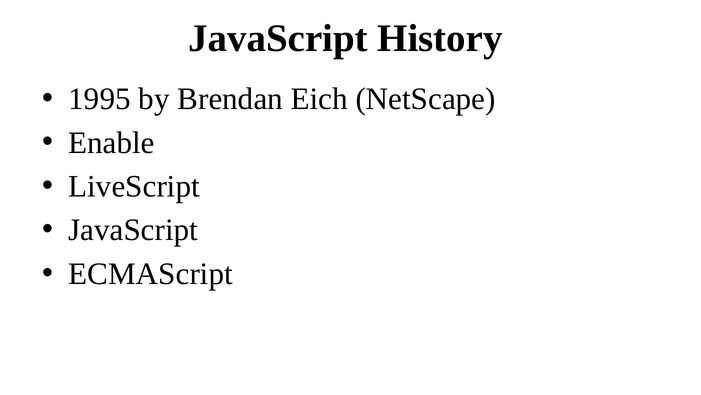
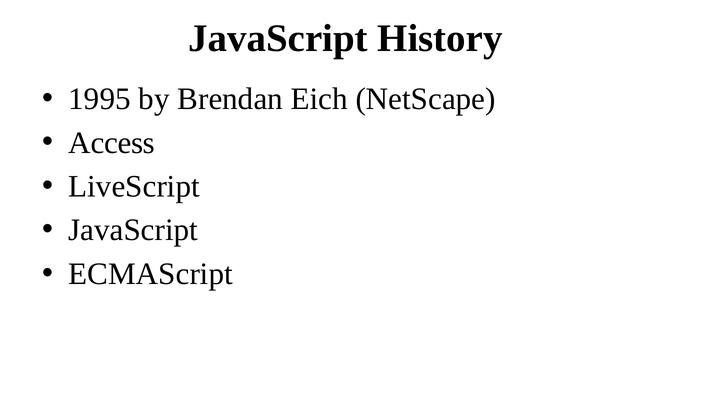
Enable: Enable -> Access
